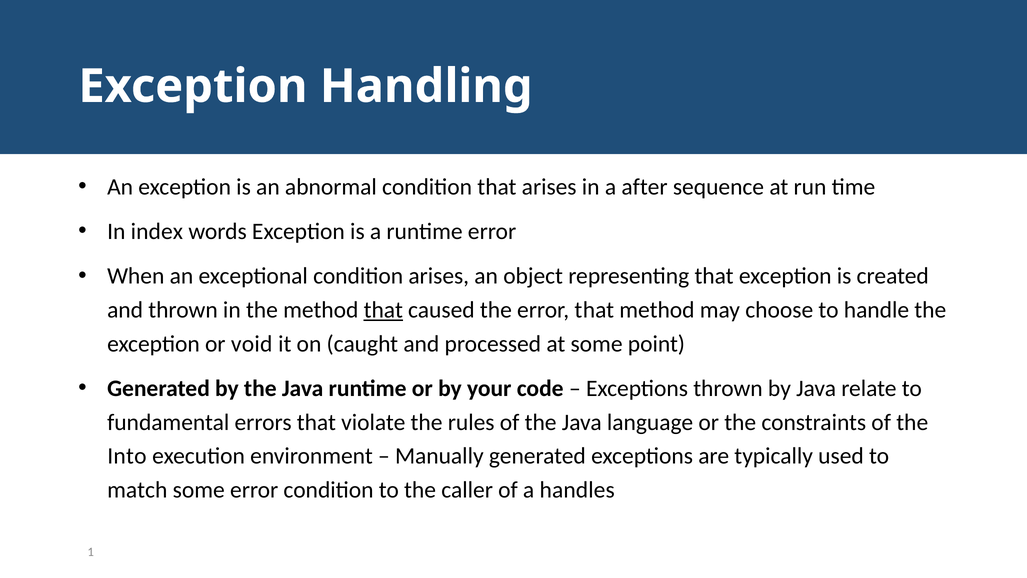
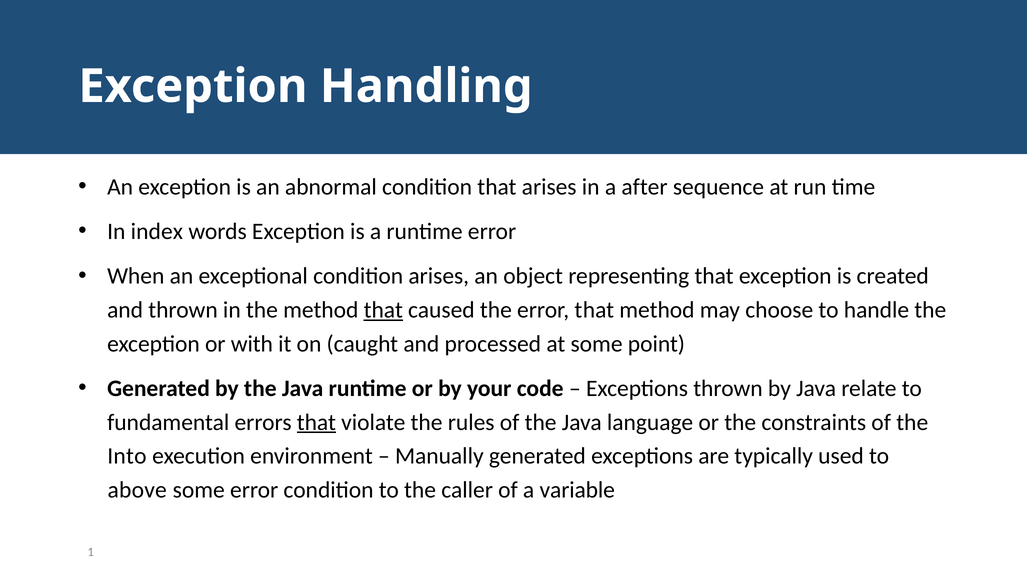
void: void -> with
that at (316, 422) underline: none -> present
match: match -> above
handles: handles -> variable
